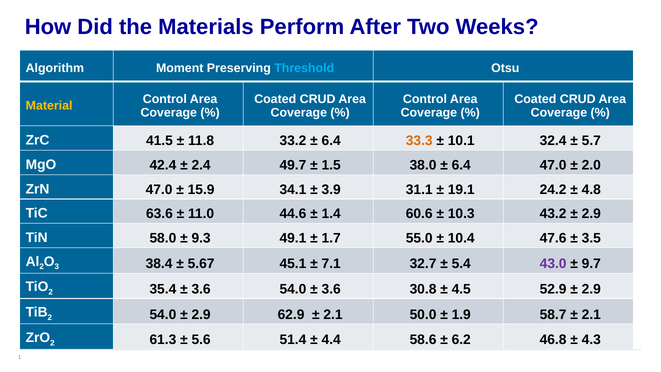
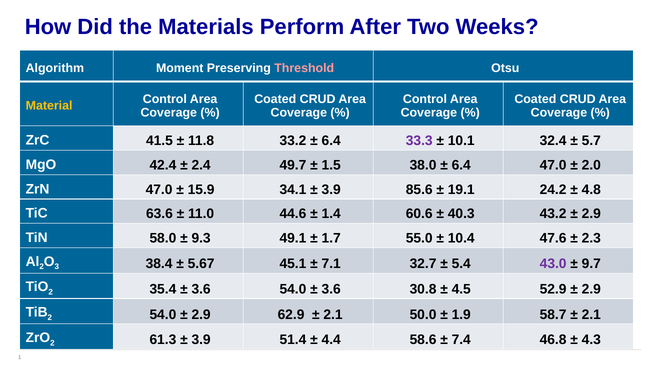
Threshold colour: light blue -> pink
33.3 colour: orange -> purple
31.1: 31.1 -> 85.6
10.3: 10.3 -> 40.3
3.5: 3.5 -> 2.3
5.6 at (201, 340): 5.6 -> 3.9
6.2: 6.2 -> 7.4
